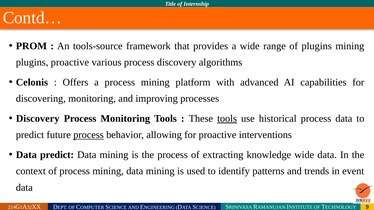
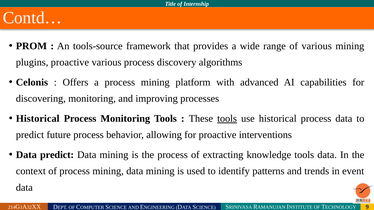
of plugins: plugins -> various
Discovery at (38, 119): Discovery -> Historical
process at (89, 135) underline: present -> none
knowledge wide: wide -> tools
